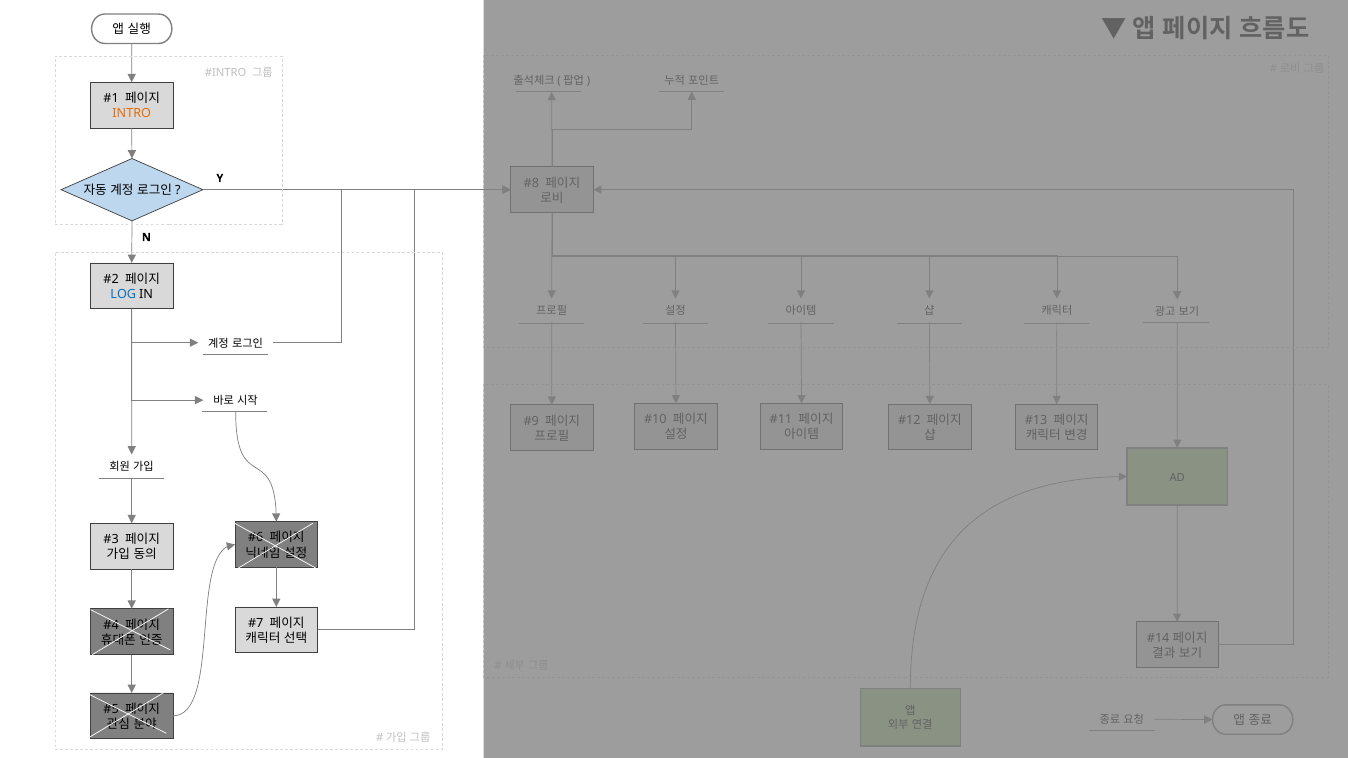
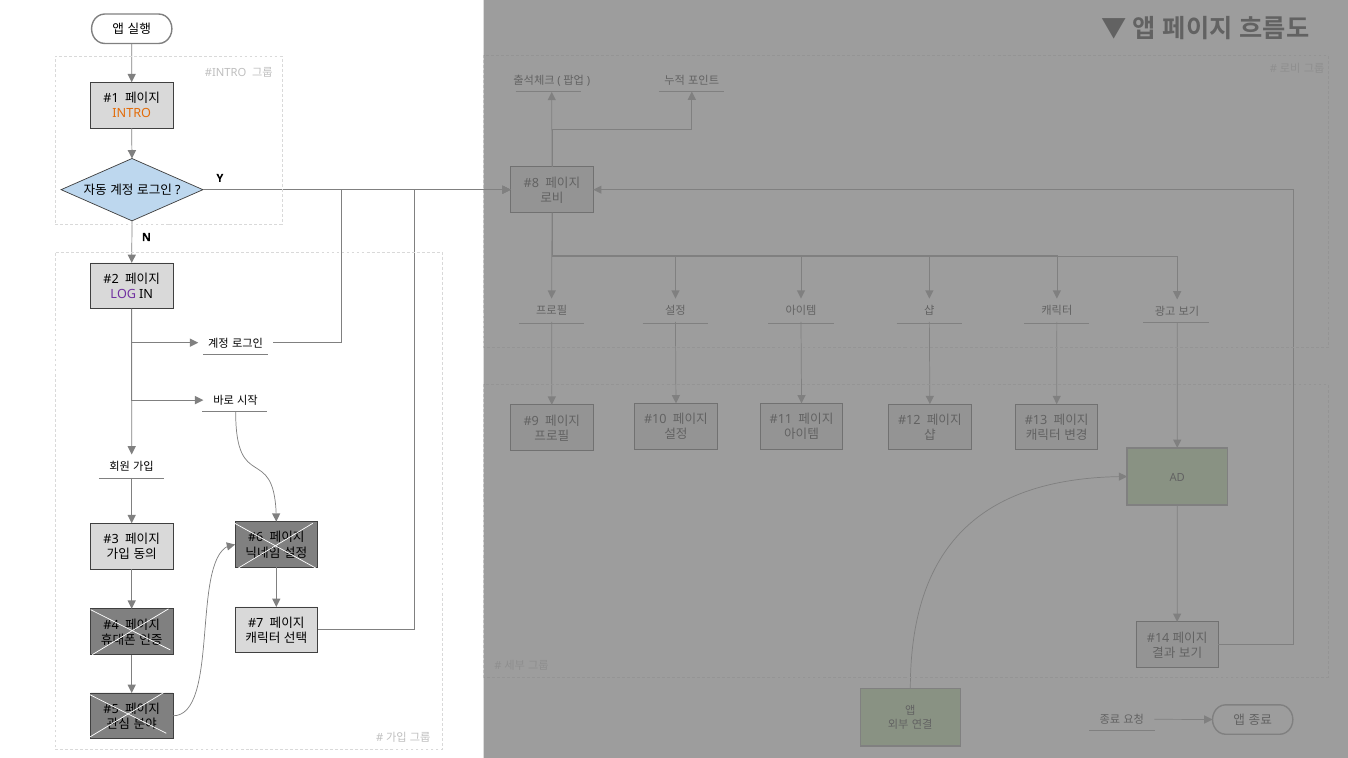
LOG colour: blue -> purple
